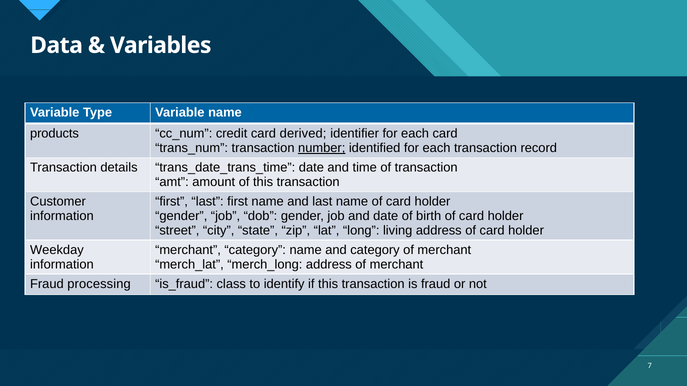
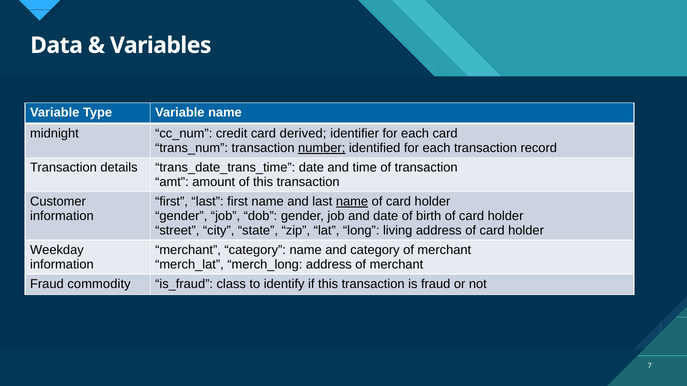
products: products -> midnight
name at (352, 202) underline: none -> present
processing: processing -> commodity
